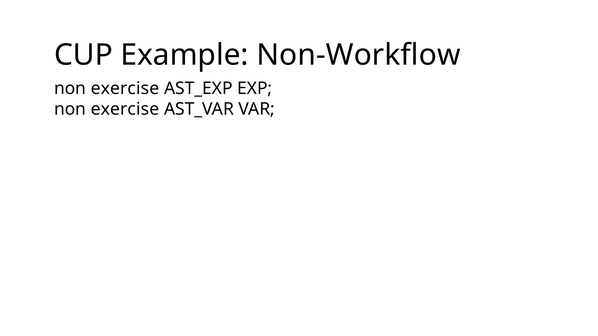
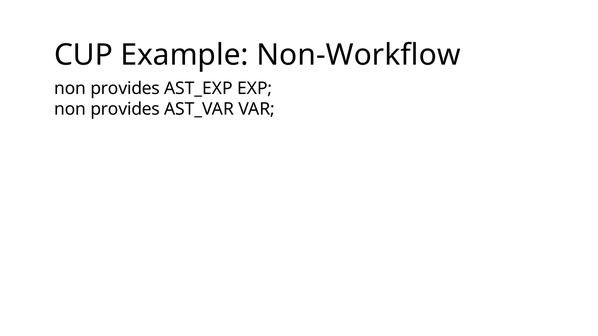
exercise at (125, 88): exercise -> provides
exercise at (125, 109): exercise -> provides
